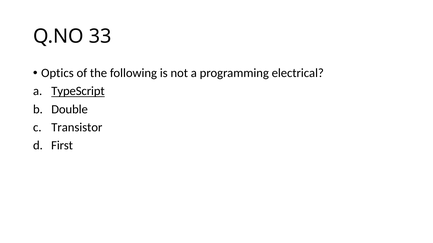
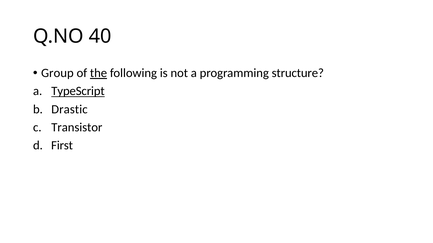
33: 33 -> 40
Optics: Optics -> Group
the underline: none -> present
electrical: electrical -> structure
Double: Double -> Drastic
